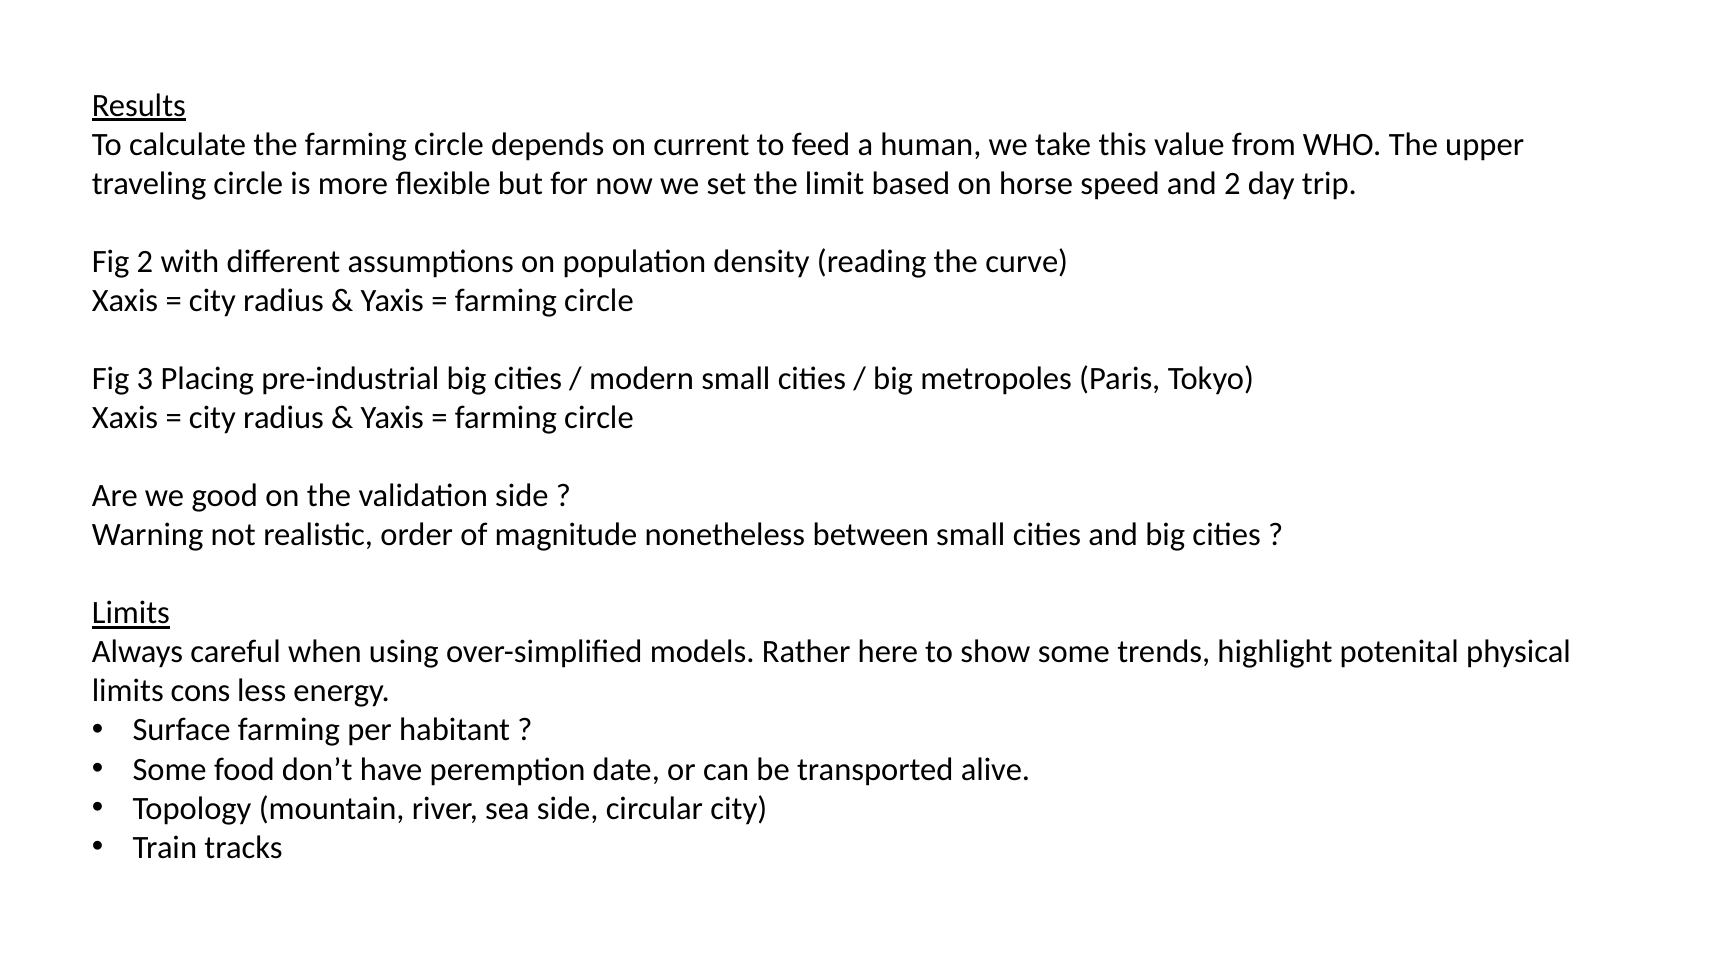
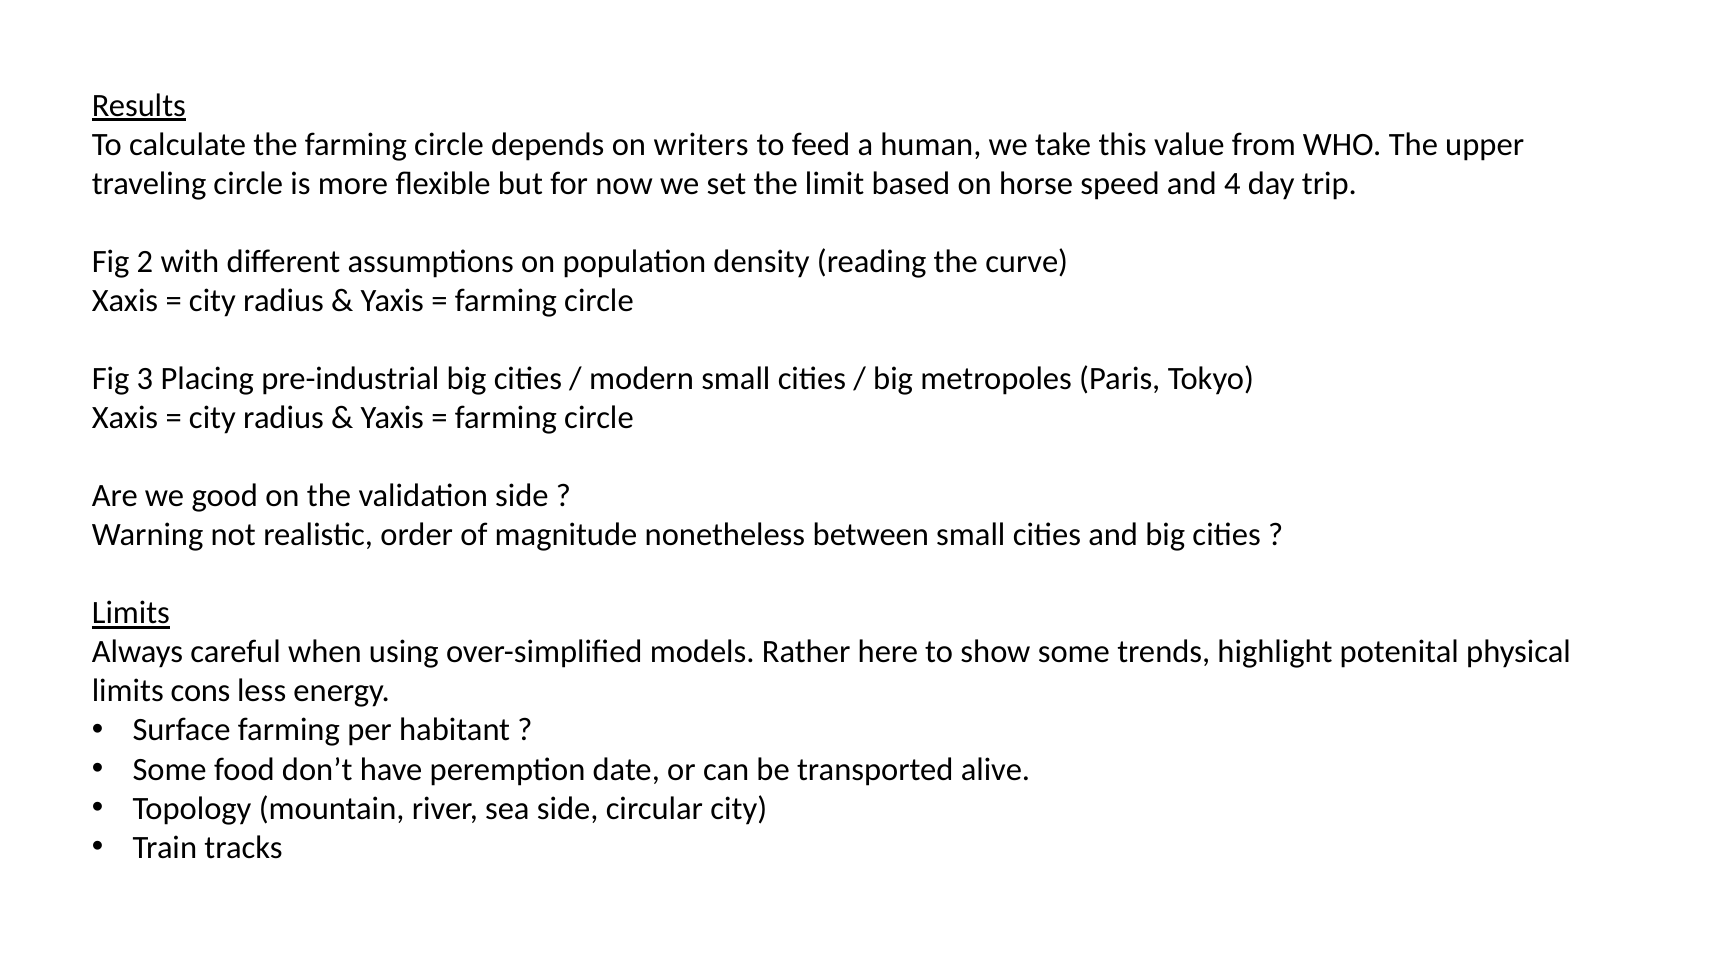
current: current -> writers
and 2: 2 -> 4
